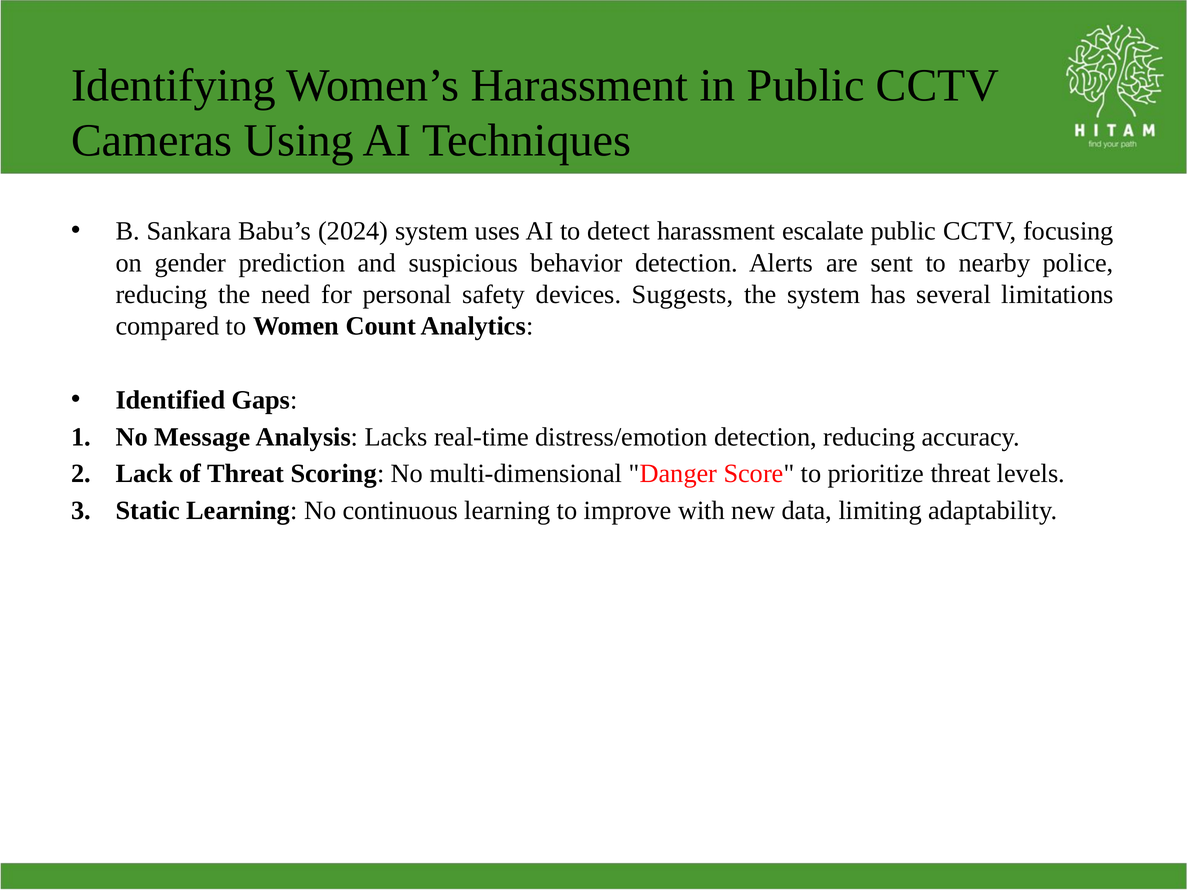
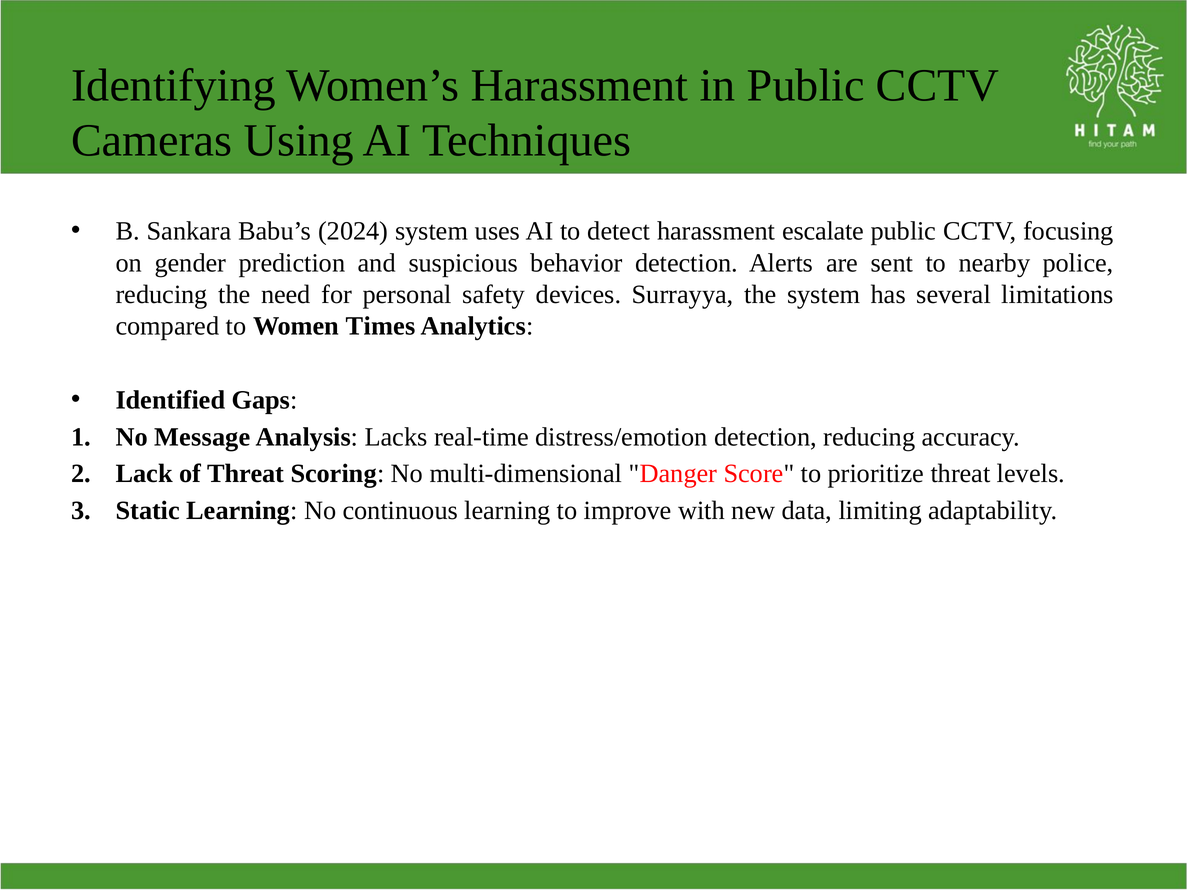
Suggests: Suggests -> Surrayya
Count: Count -> Times
